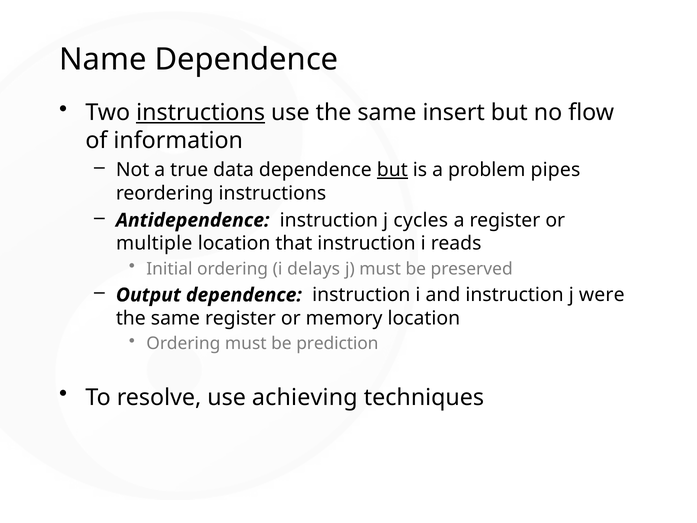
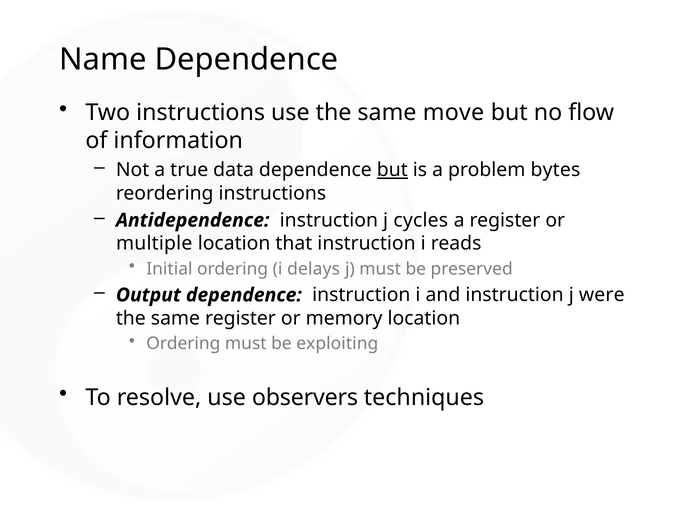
instructions at (201, 113) underline: present -> none
insert: insert -> move
pipes: pipes -> bytes
prediction: prediction -> exploiting
achieving: achieving -> observers
